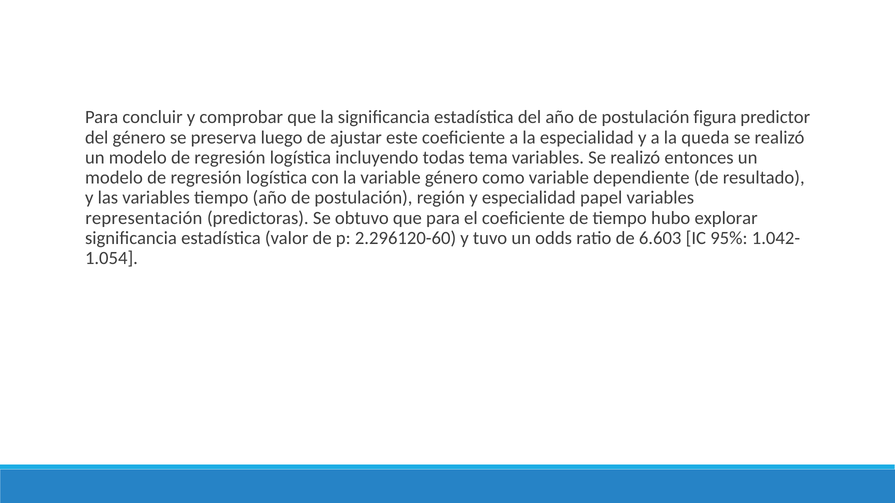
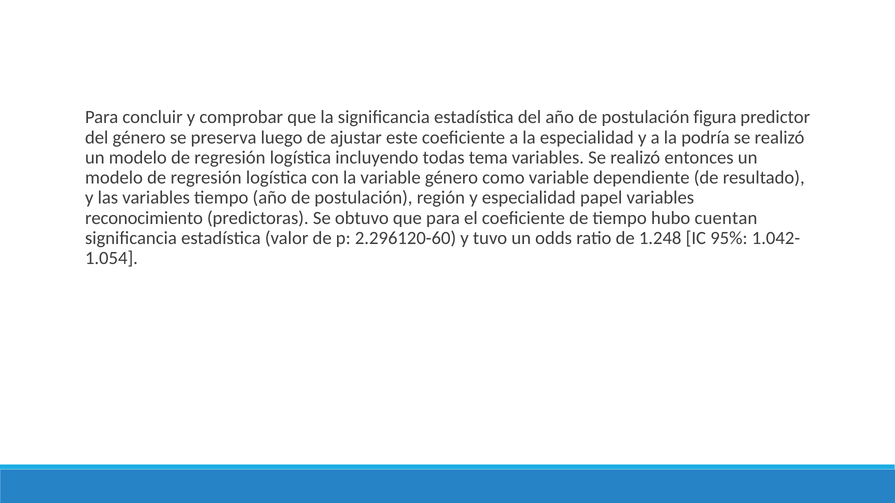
queda: queda -> podría
representación: representación -> reconocimiento
explorar: explorar -> cuentan
6.603: 6.603 -> 1.248
